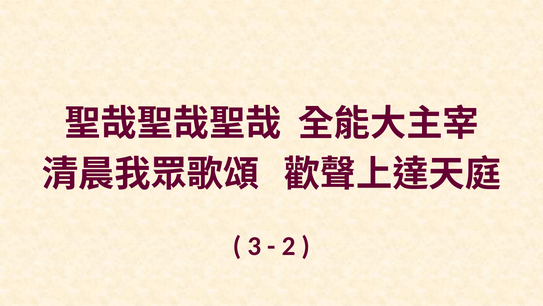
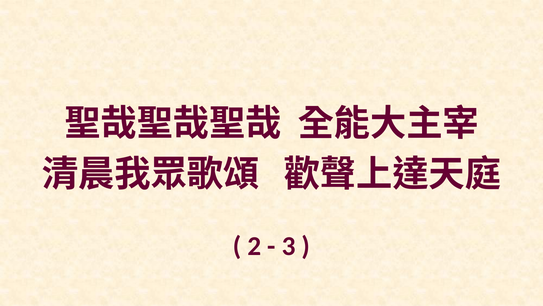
3: 3 -> 2
2: 2 -> 3
